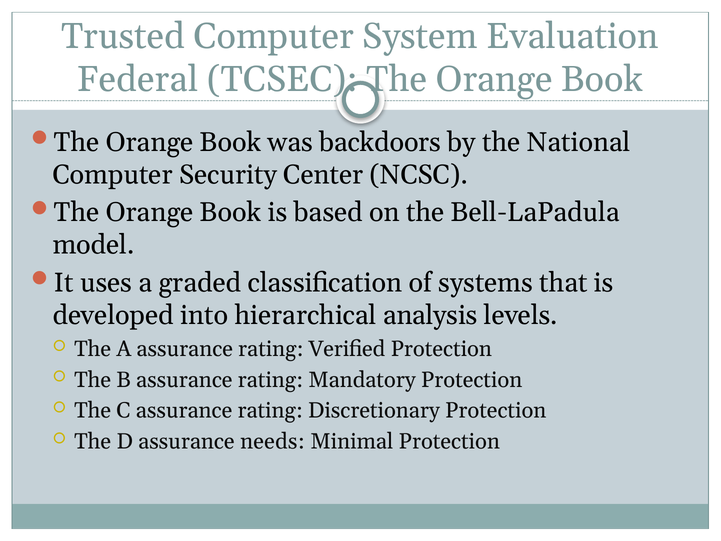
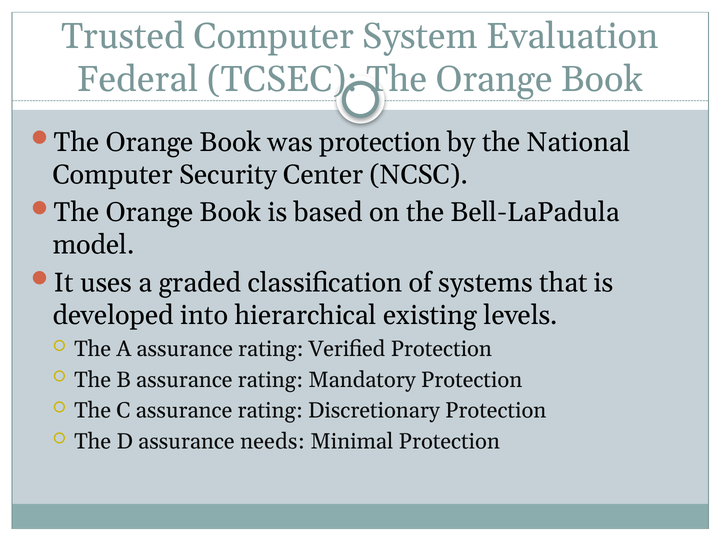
was backdoors: backdoors -> protection
analysis: analysis -> existing
